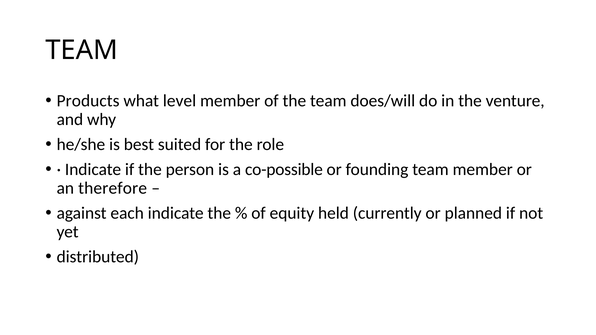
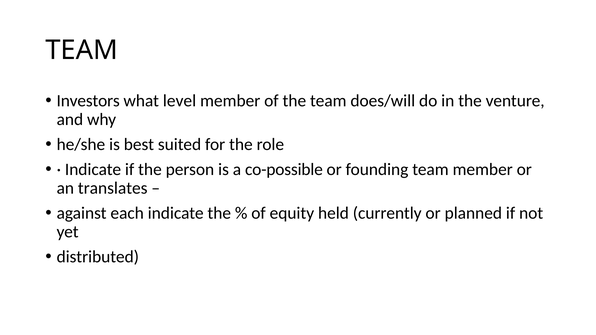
Products: Products -> Investors
therefore: therefore -> translates
